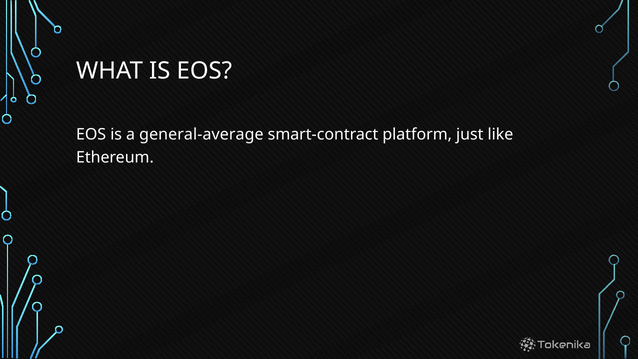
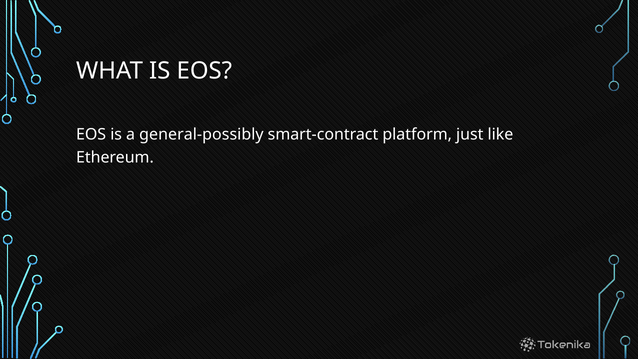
general-average: general-average -> general-possibly
